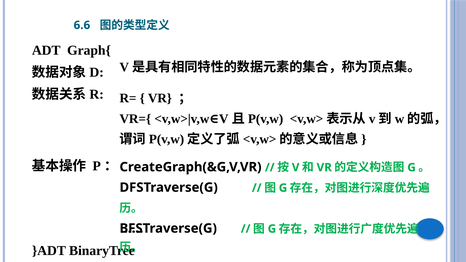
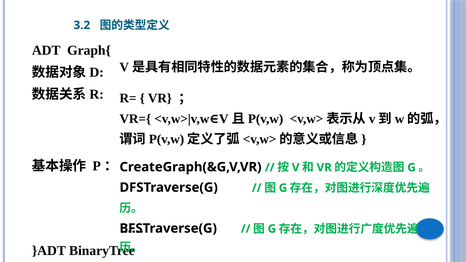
6.6: 6.6 -> 3.2
